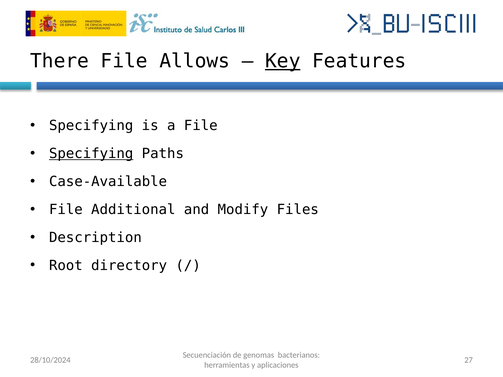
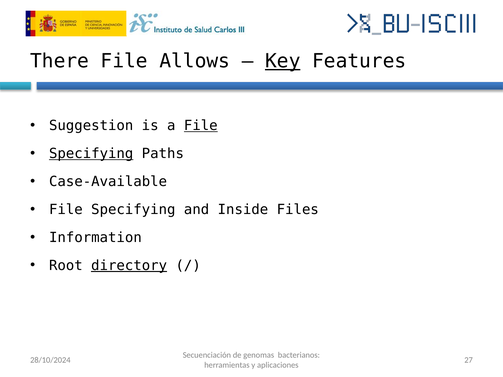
Specifying at (91, 126): Specifying -> Suggestion
File at (201, 126) underline: none -> present
File Additional: Additional -> Specifying
Modify: Modify -> Inside
Description: Description -> Information
directory underline: none -> present
